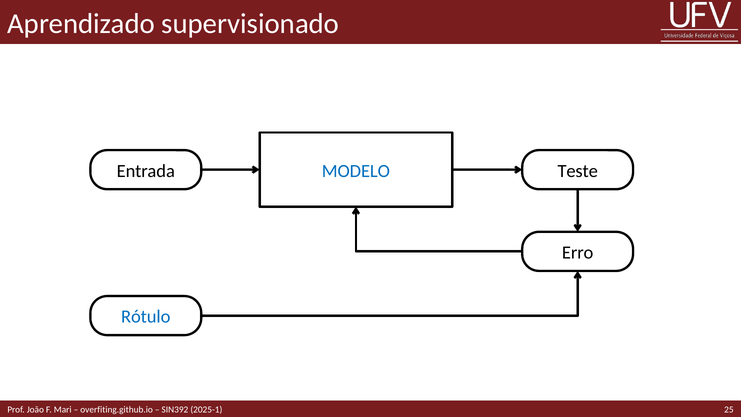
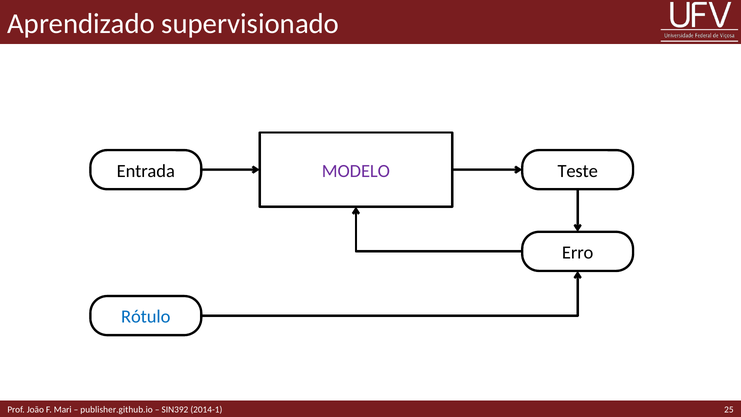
MODELO colour: blue -> purple
overfiting.github.io: overfiting.github.io -> publisher.github.io
2025-1: 2025-1 -> 2014-1
